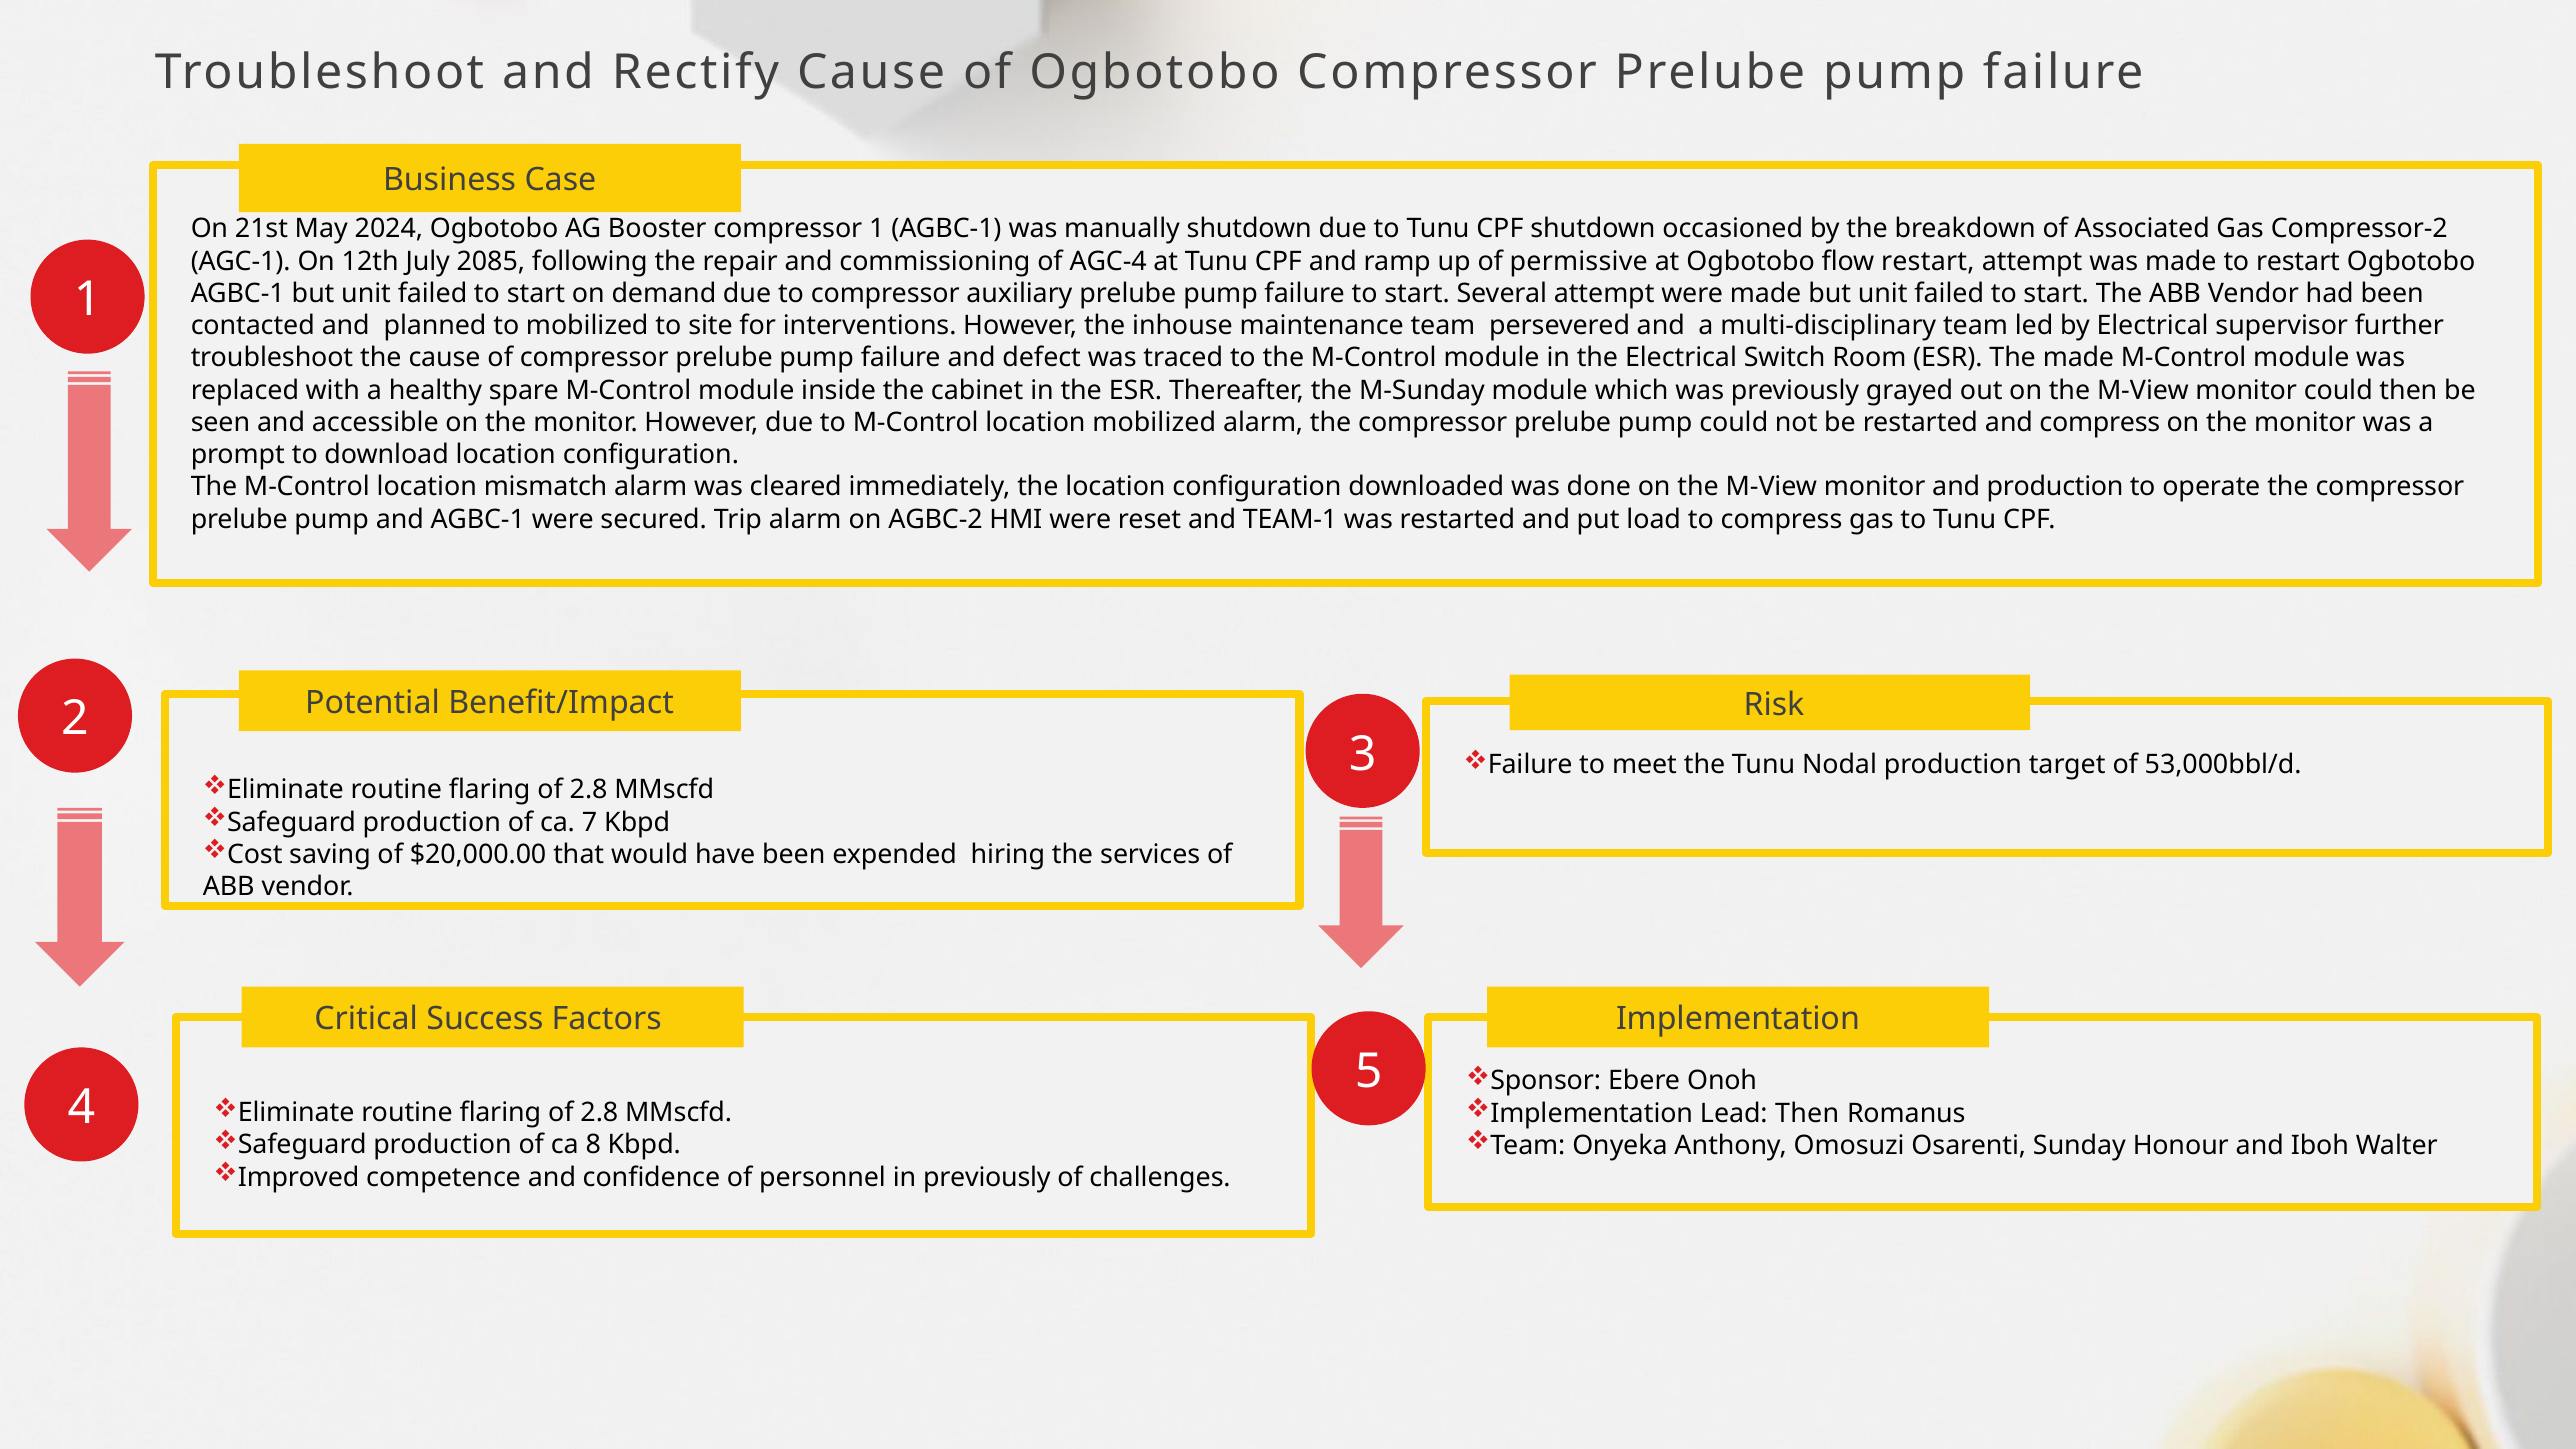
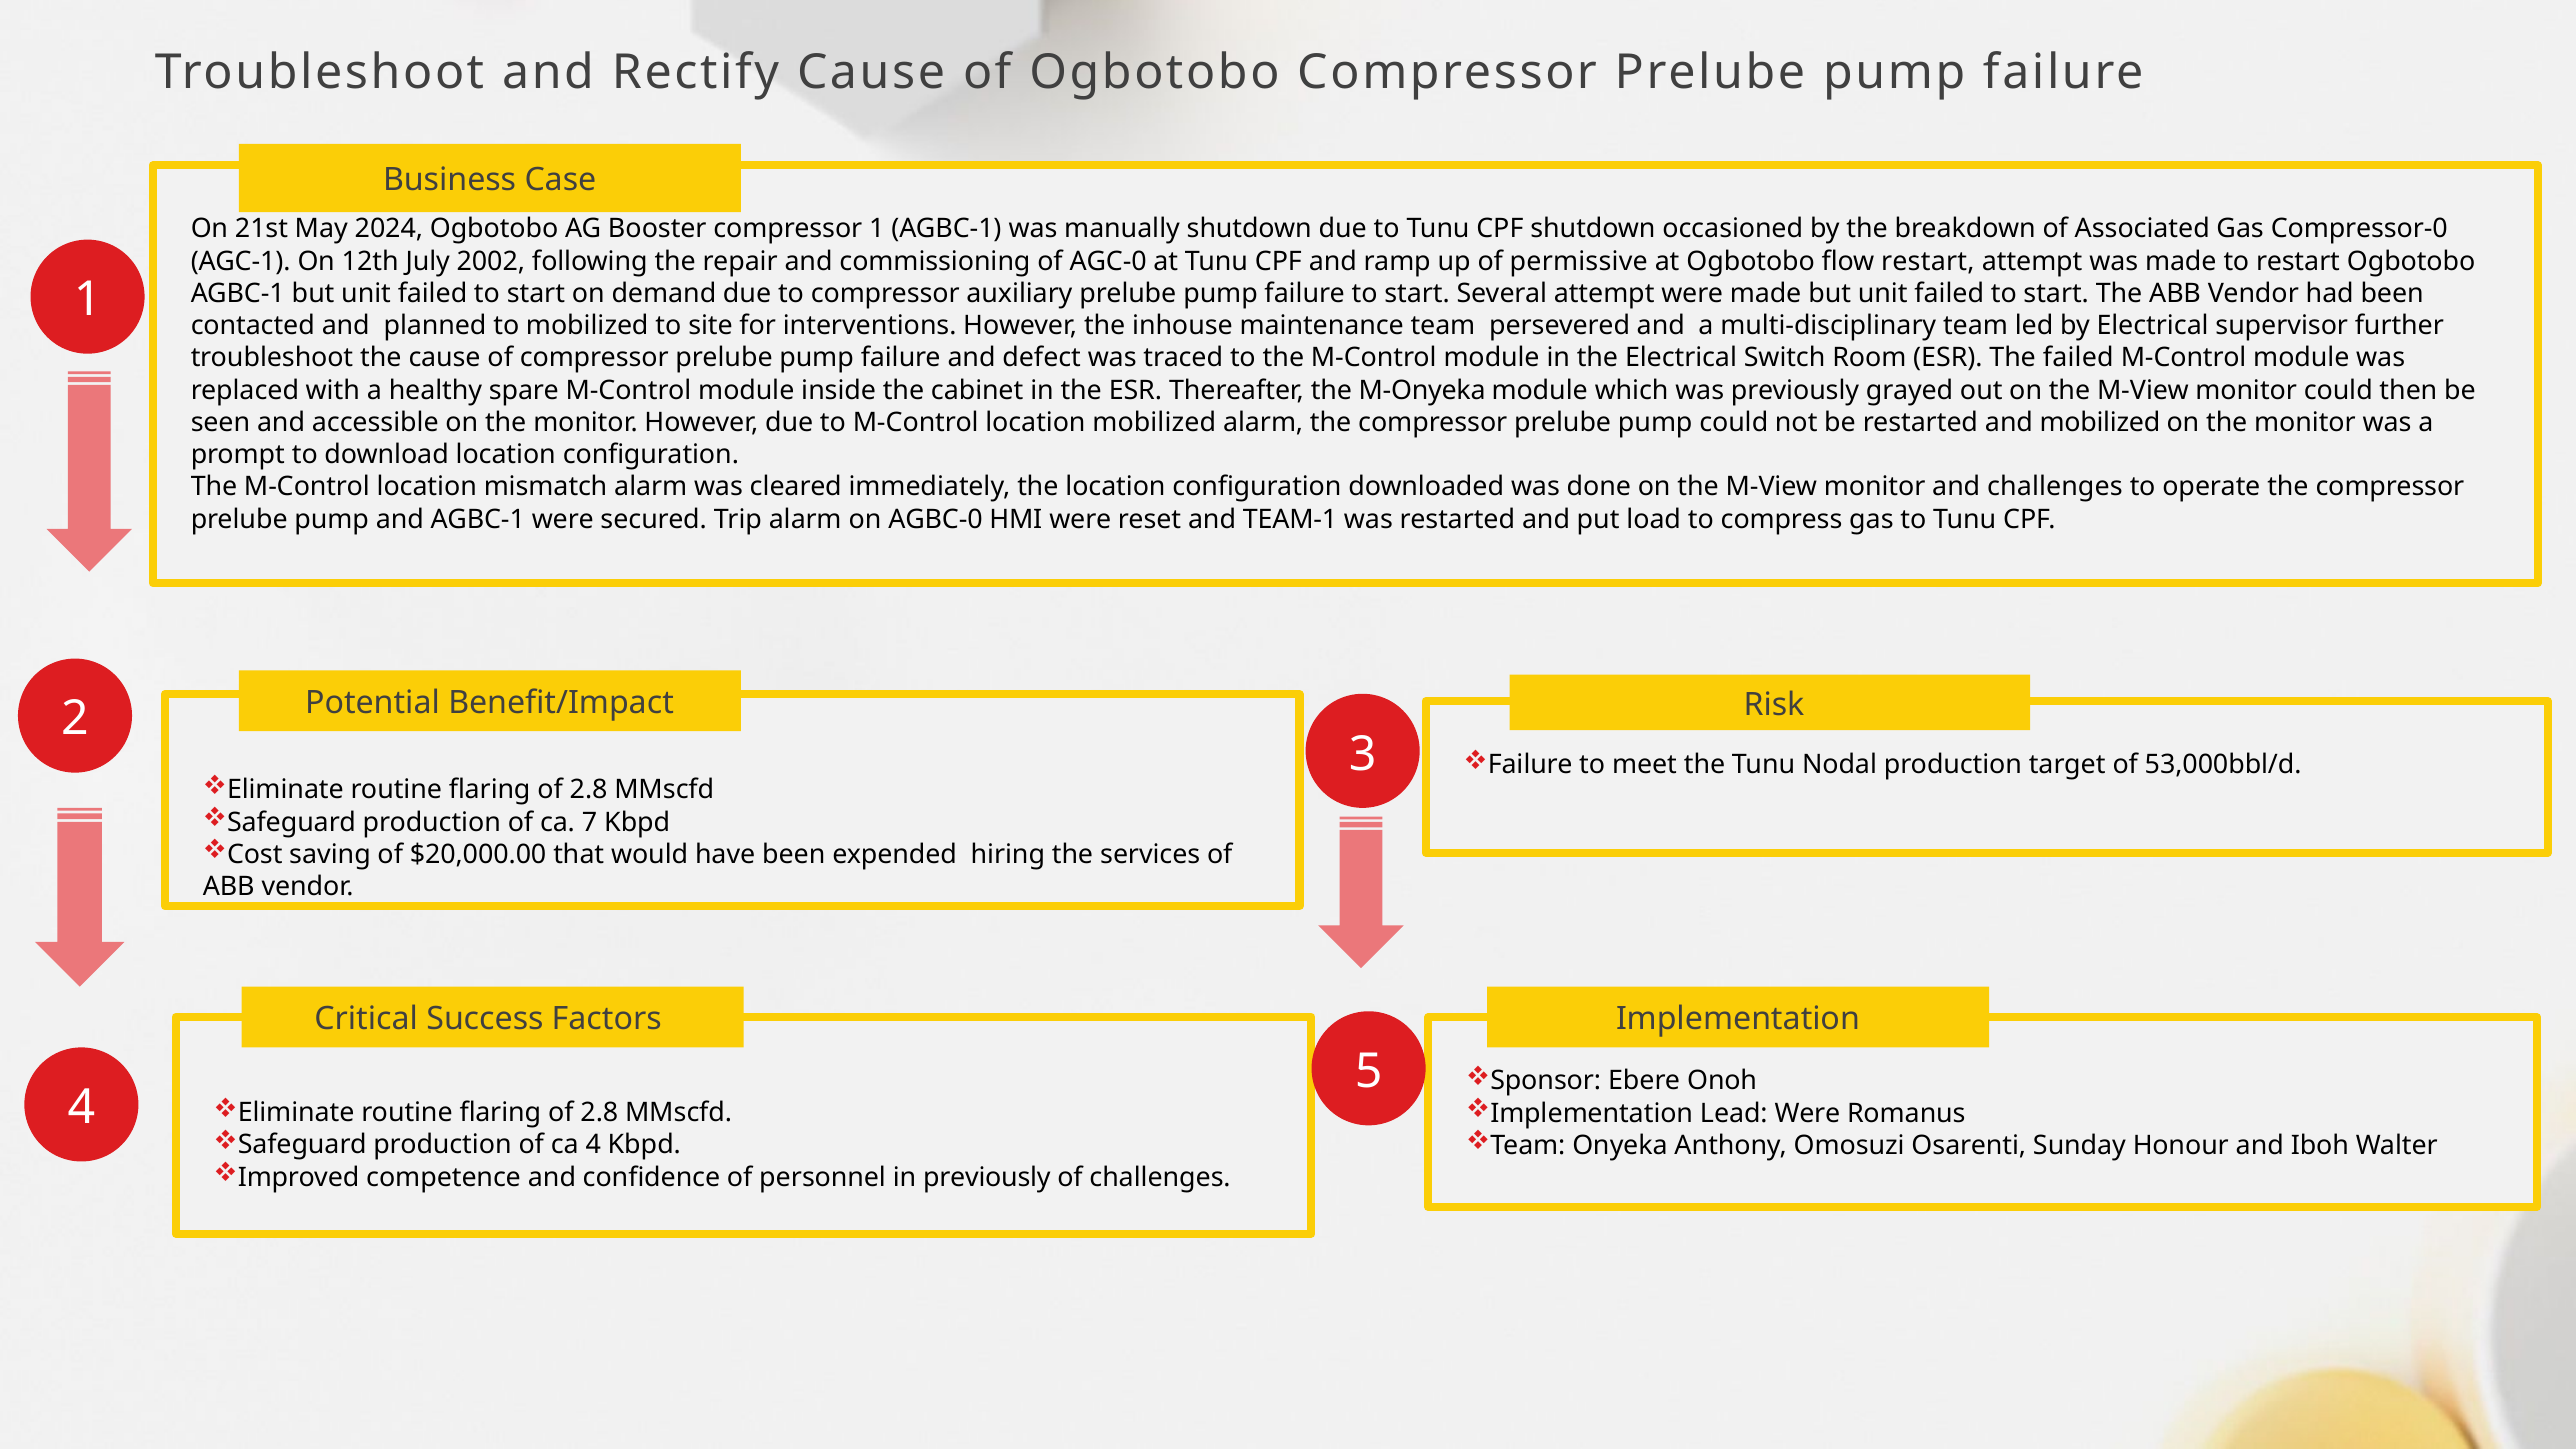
Compressor-2: Compressor-2 -> Compressor-0
2085: 2085 -> 2002
AGC-4: AGC-4 -> AGC-0
The made: made -> failed
M-Sunday: M-Sunday -> M-Onyeka
and compress: compress -> mobilized
and production: production -> challenges
AGBC-2: AGBC-2 -> AGBC-0
Lead Then: Then -> Were
ca 8: 8 -> 4
